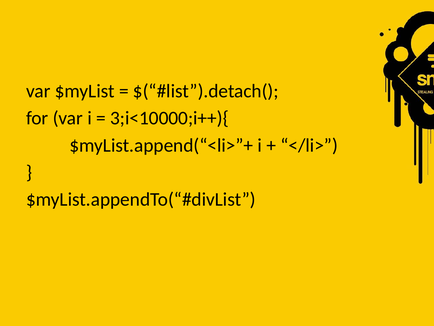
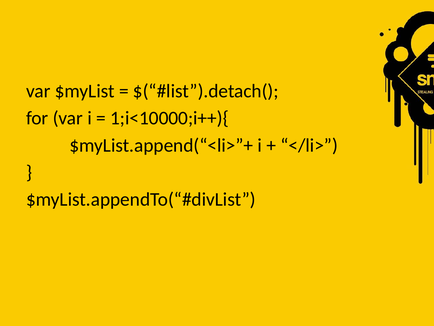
3;i<10000;i++){: 3;i<10000;i++){ -> 1;i<10000;i++){
